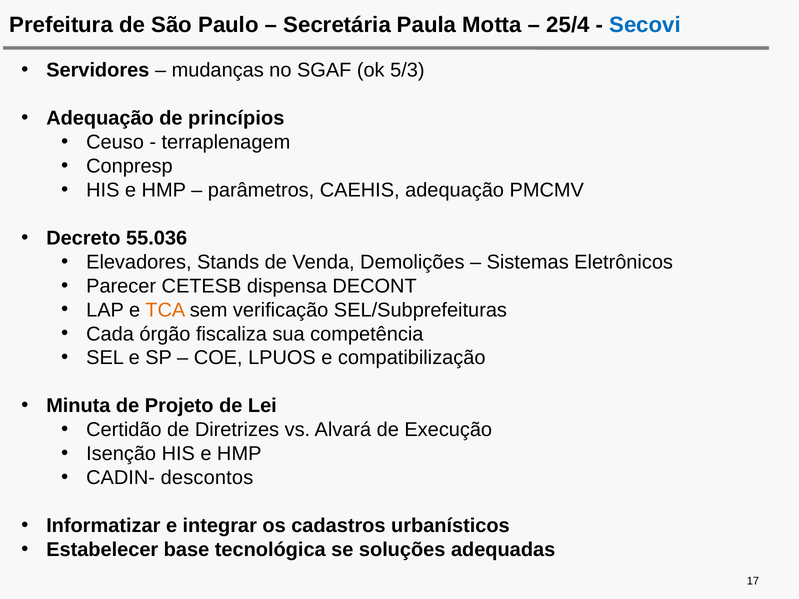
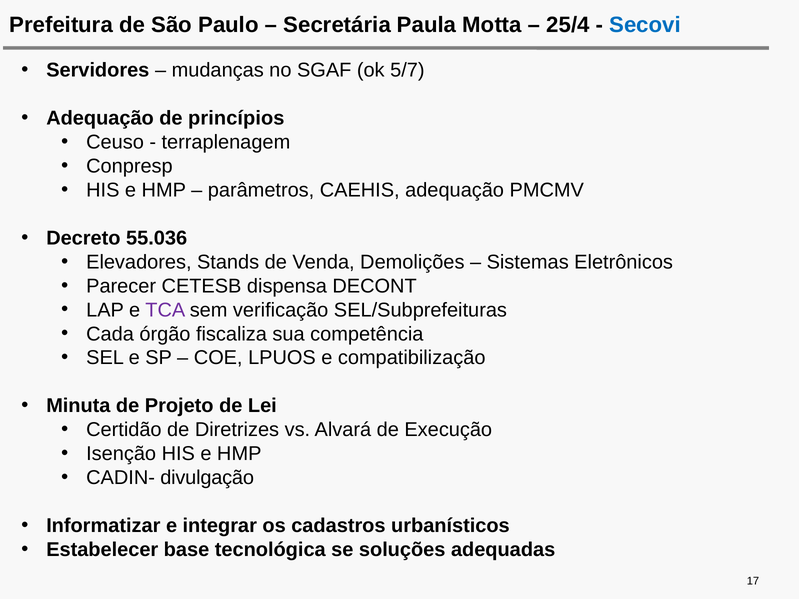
5/3: 5/3 -> 5/7
TCA colour: orange -> purple
descontos: descontos -> divulgação
